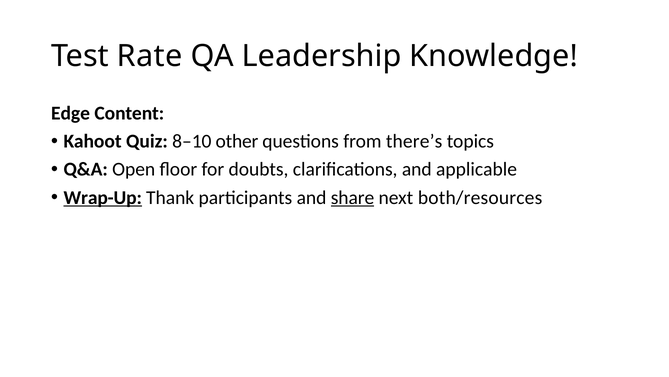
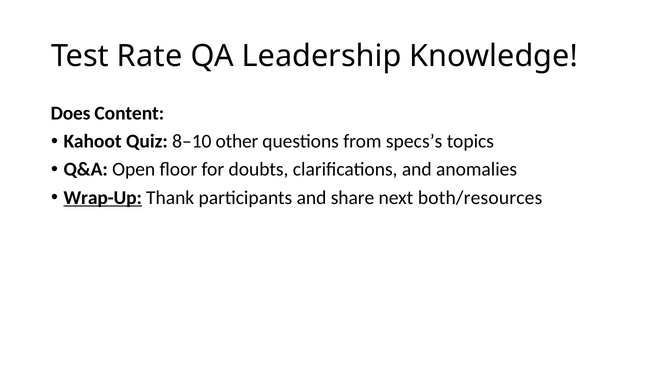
Edge: Edge -> Does
there’s: there’s -> specs’s
applicable: applicable -> anomalies
share underline: present -> none
